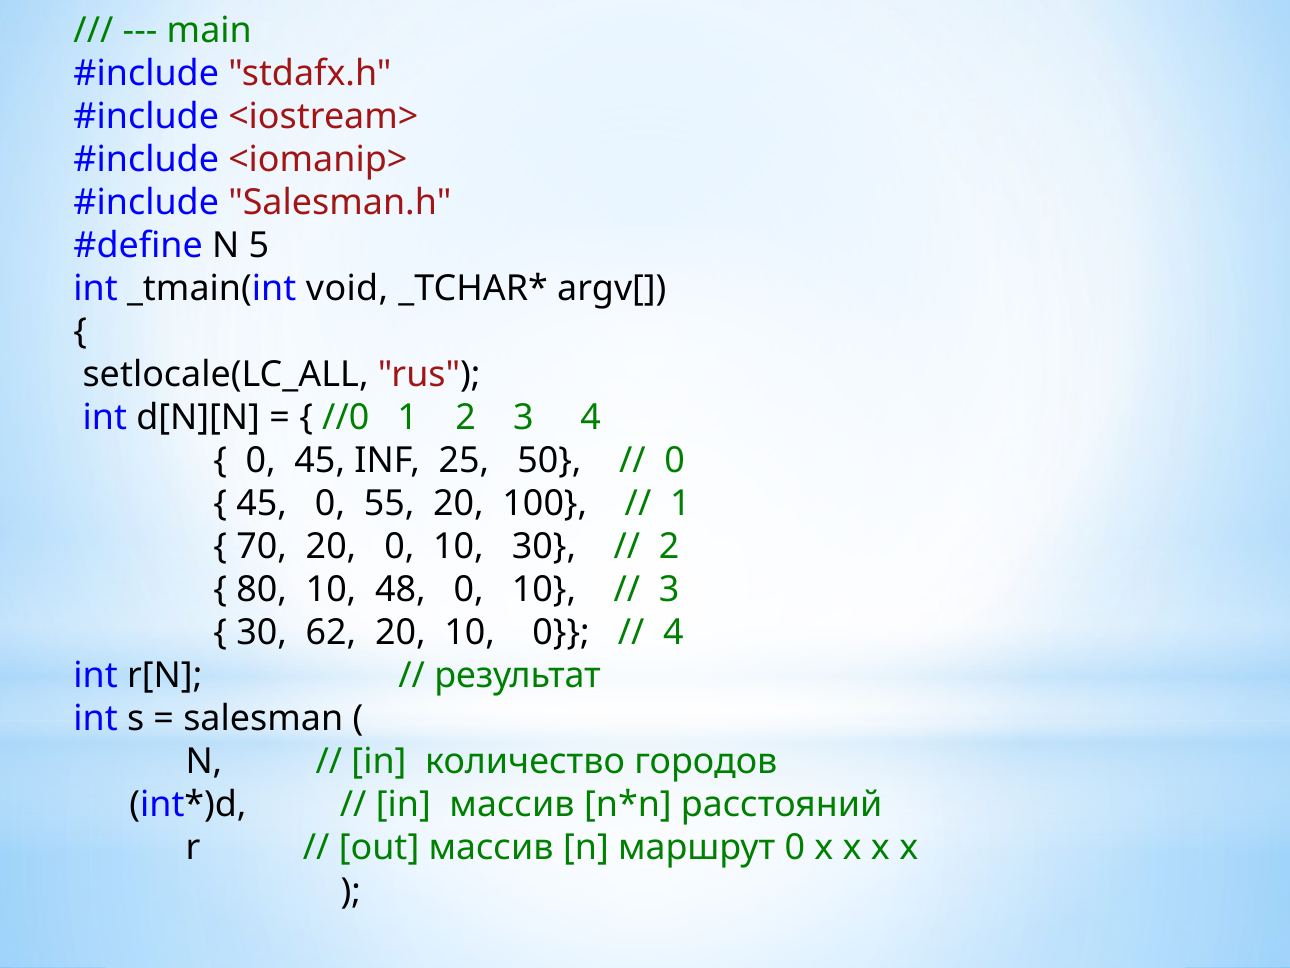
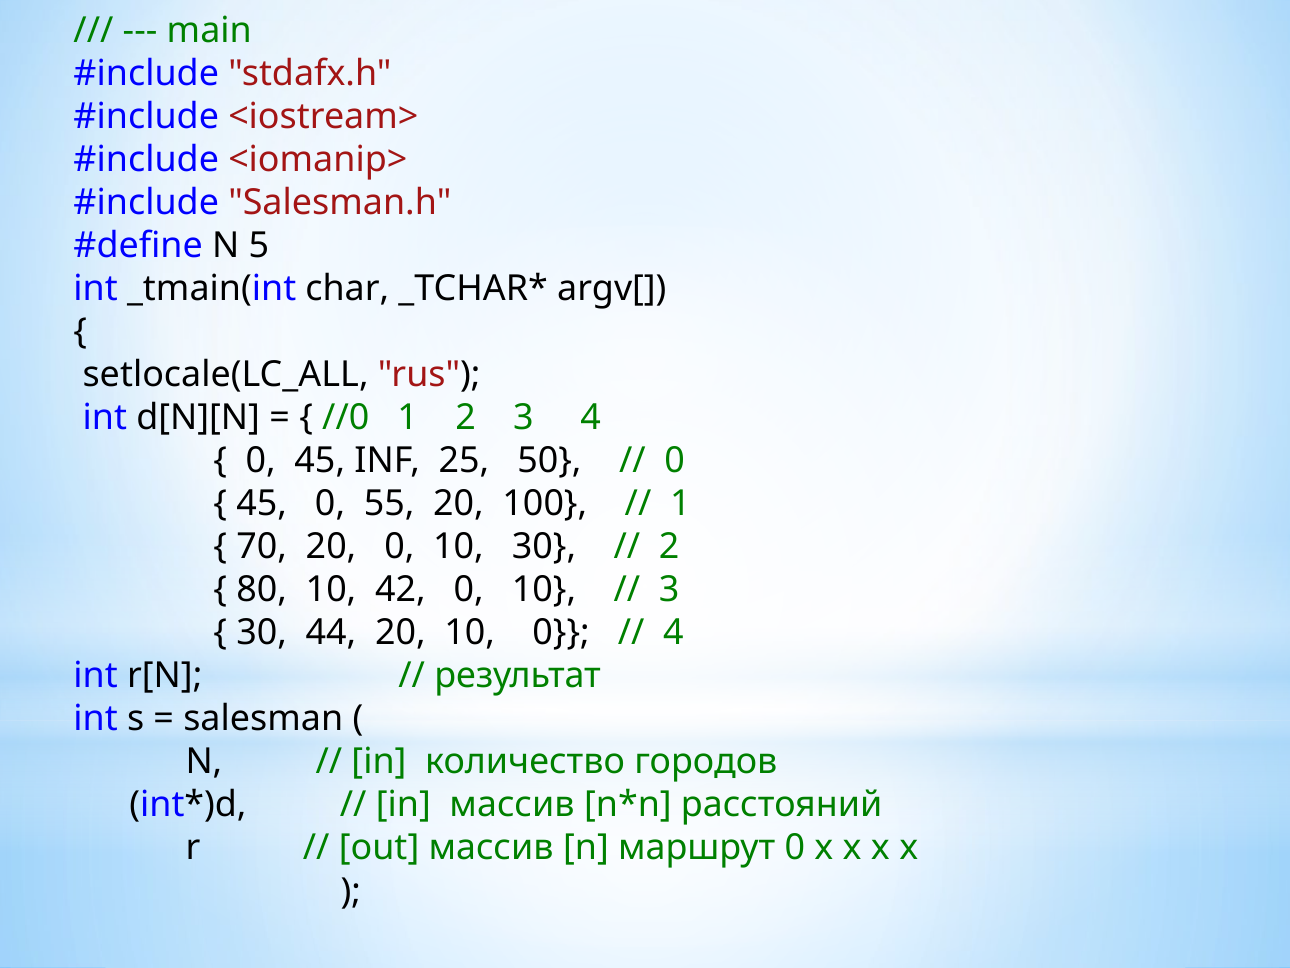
void: void -> char
48: 48 -> 42
62: 62 -> 44
